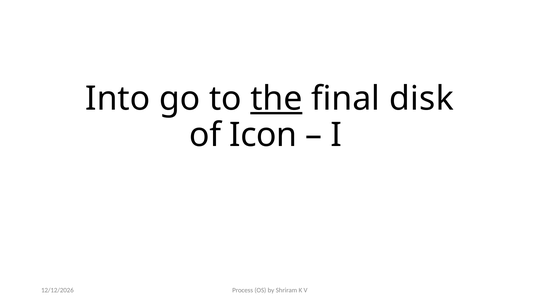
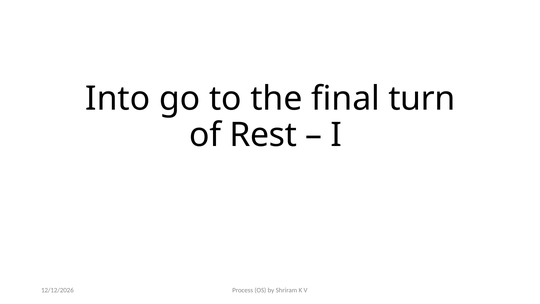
the underline: present -> none
disk: disk -> turn
Icon: Icon -> Rest
